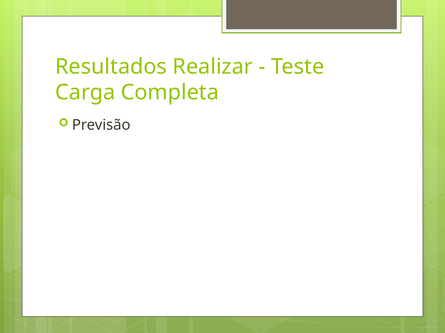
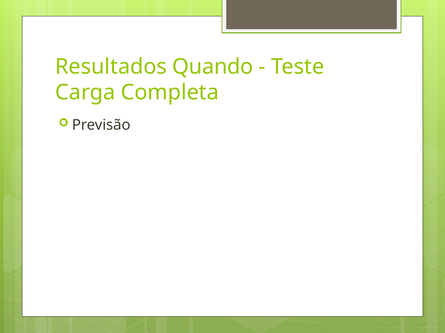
Realizar: Realizar -> Quando
